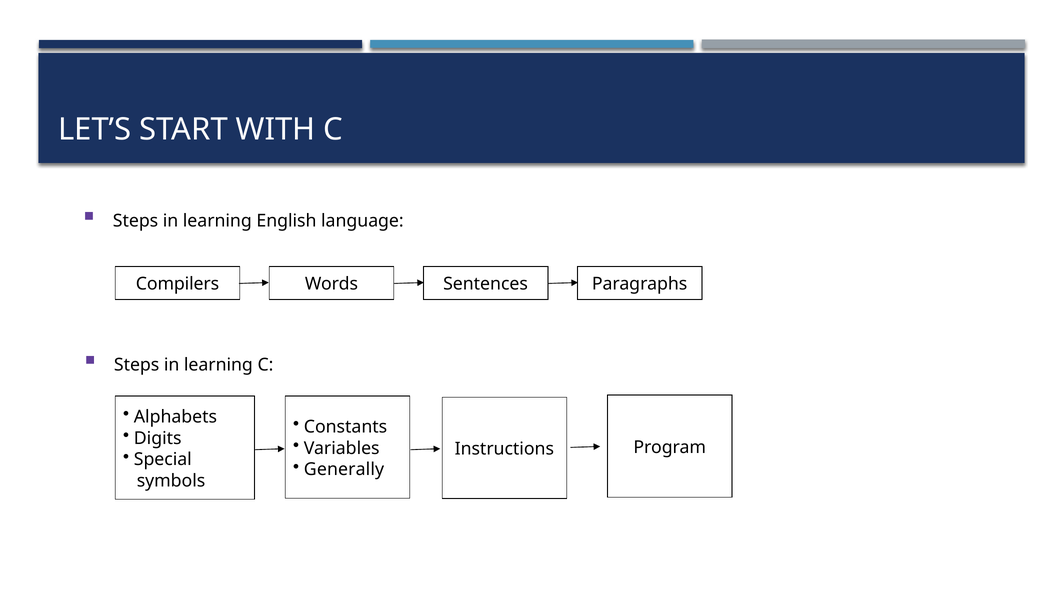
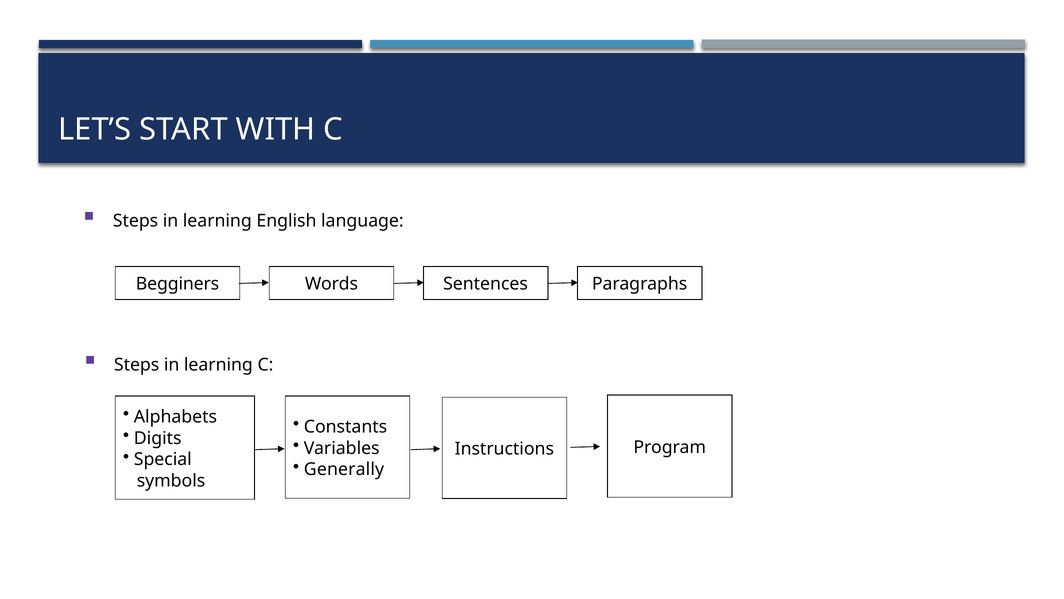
Compilers: Compilers -> Begginers
